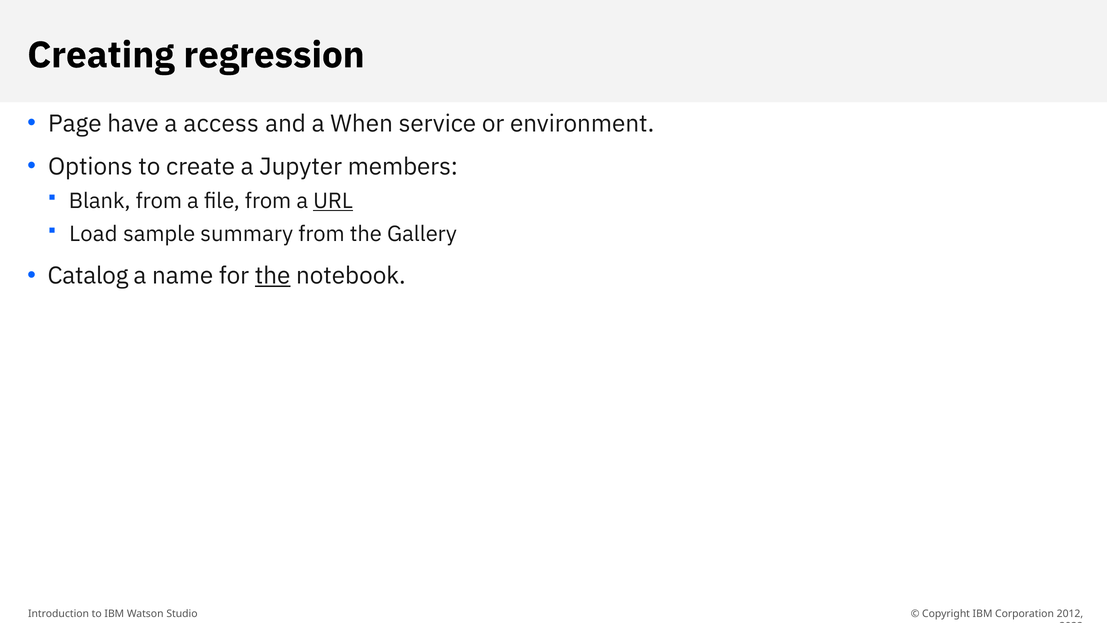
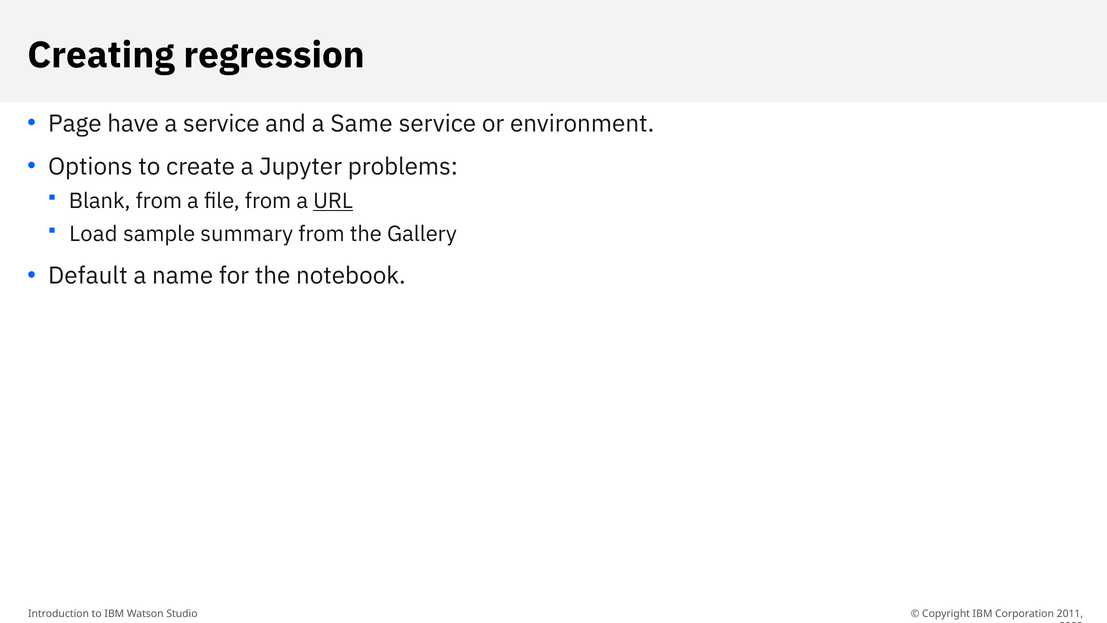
a access: access -> service
When: When -> Same
members: members -> problems
Catalog: Catalog -> Default
the at (273, 276) underline: present -> none
2012: 2012 -> 2011
